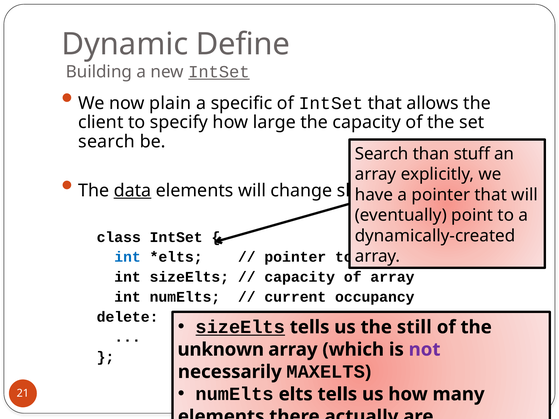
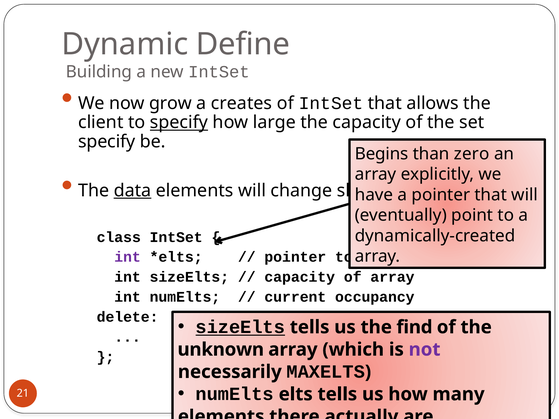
IntSet at (219, 72) underline: present -> none
plain: plain -> grow
specific: specific -> creates
specify at (179, 123) underline: none -> present
search at (107, 142): search -> specify
Search at (382, 154): Search -> Begins
stuff: stuff -> zero
int at (128, 257) colour: blue -> purple
still: still -> find
